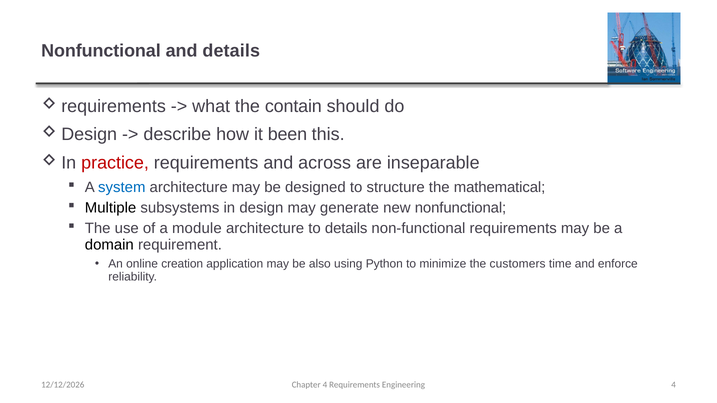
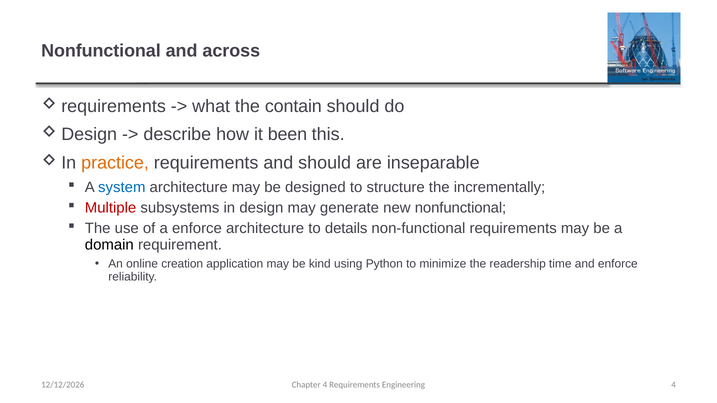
and details: details -> across
practice colour: red -> orange
and across: across -> should
mathematical: mathematical -> incrementally
Multiple colour: black -> red
a module: module -> enforce
also: also -> kind
customers: customers -> readership
